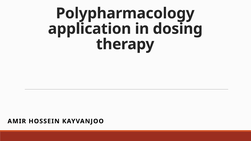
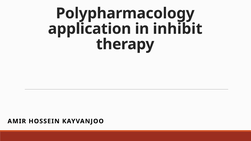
dosing: dosing -> inhibit
